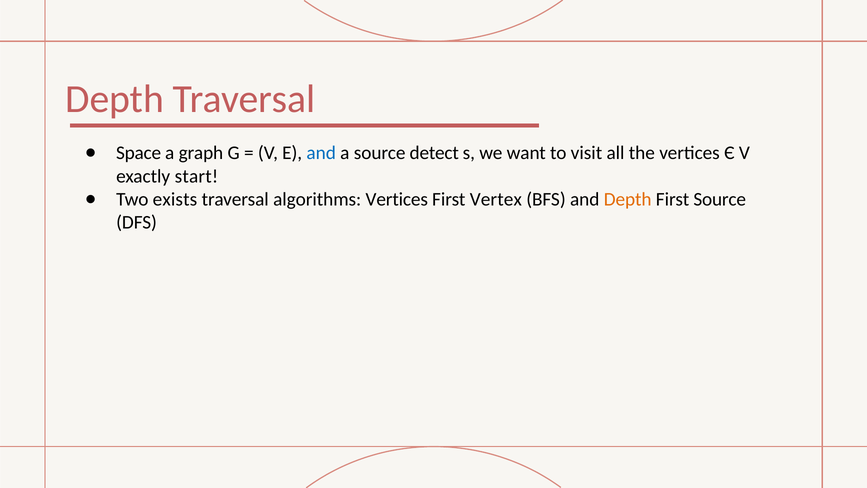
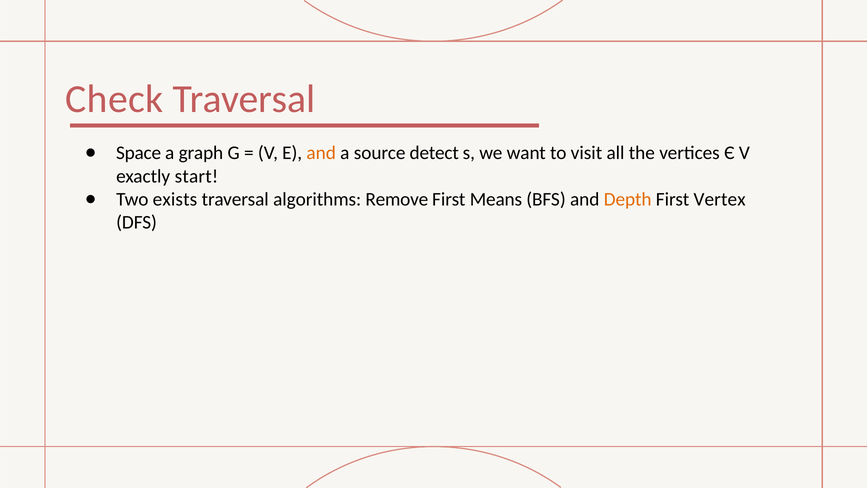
Depth at (115, 99): Depth -> Check
and at (321, 153) colour: blue -> orange
algorithms Vertices: Vertices -> Remove
Vertex: Vertex -> Means
First Source: Source -> Vertex
